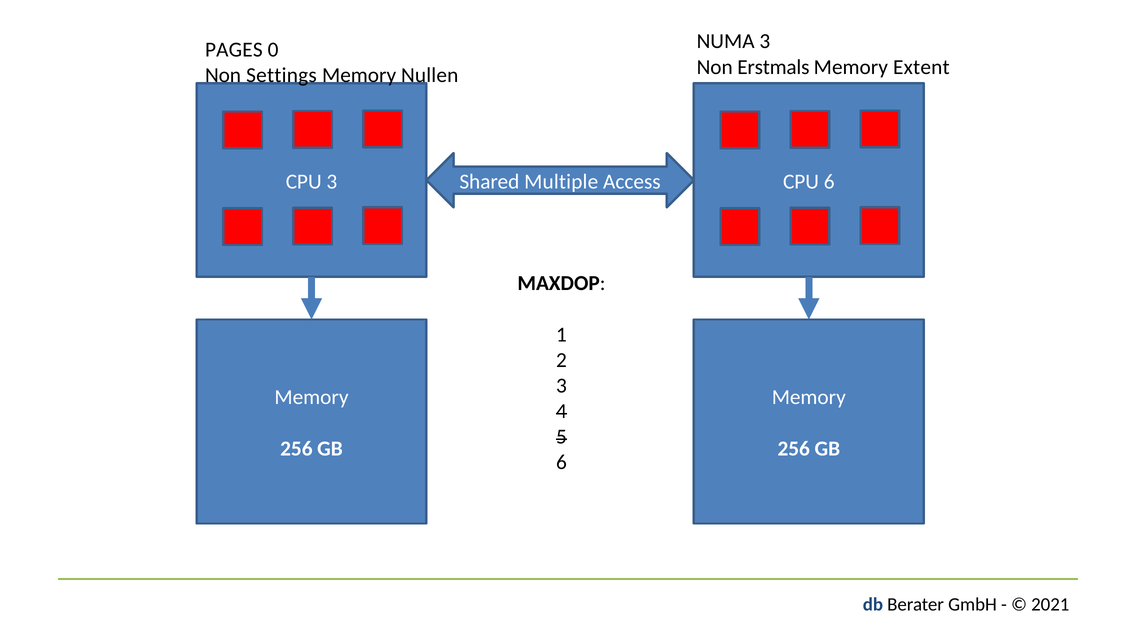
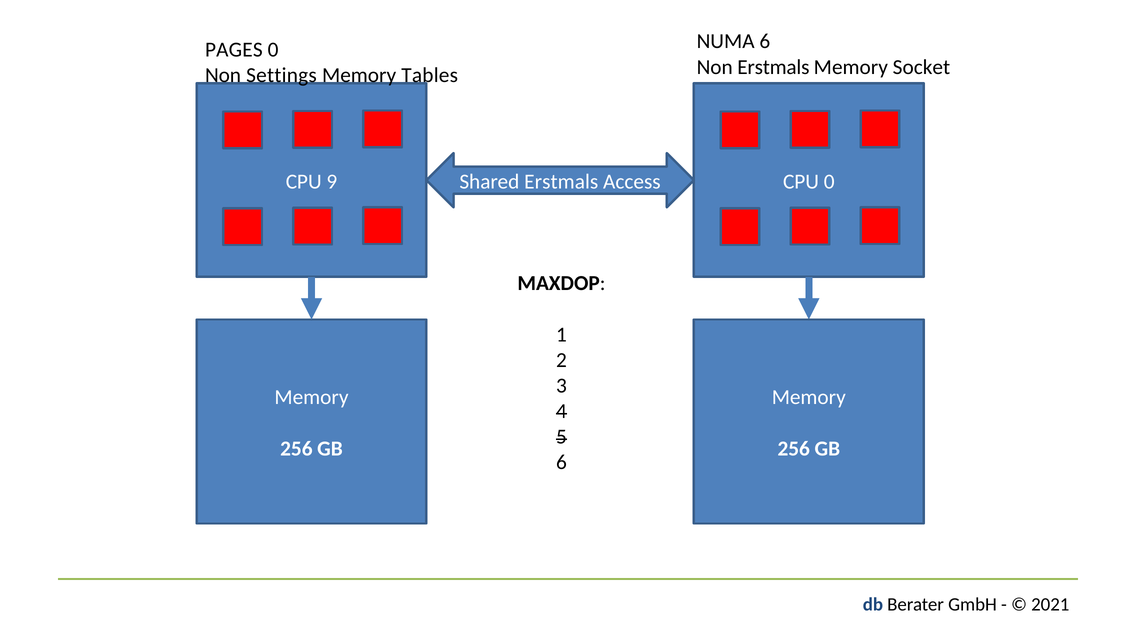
NUMA 3: 3 -> 6
Extent: Extent -> Socket
Nullen: Nullen -> Tables
CPU 3: 3 -> 9
CPU 6: 6 -> 0
Shared Multiple: Multiple -> Erstmals
